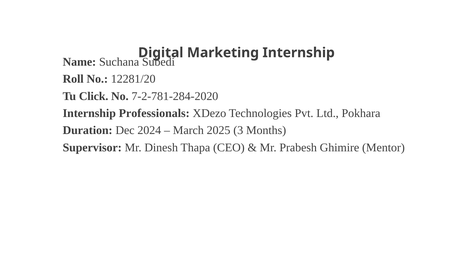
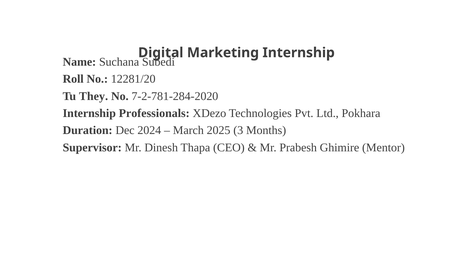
Click: Click -> They
